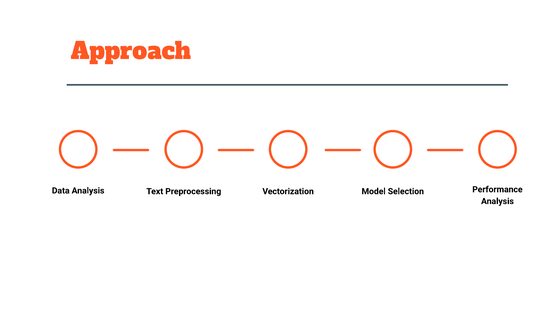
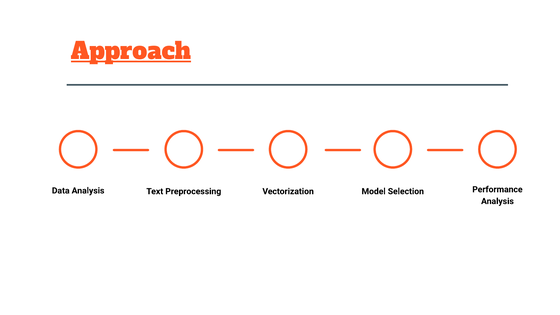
Approach underline: none -> present
